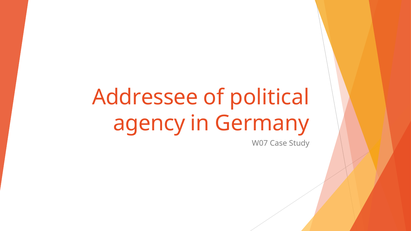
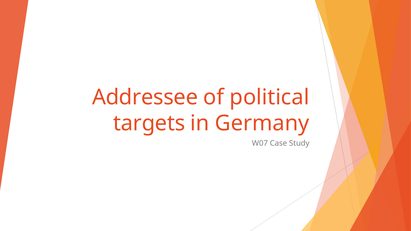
agency: agency -> targets
